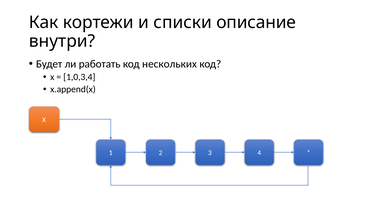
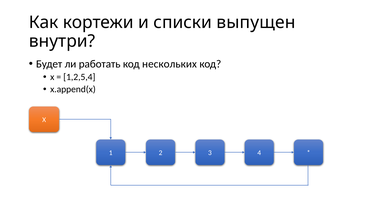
описание: описание -> выпущен
1,0,3,4: 1,0,3,4 -> 1,2,5,4
